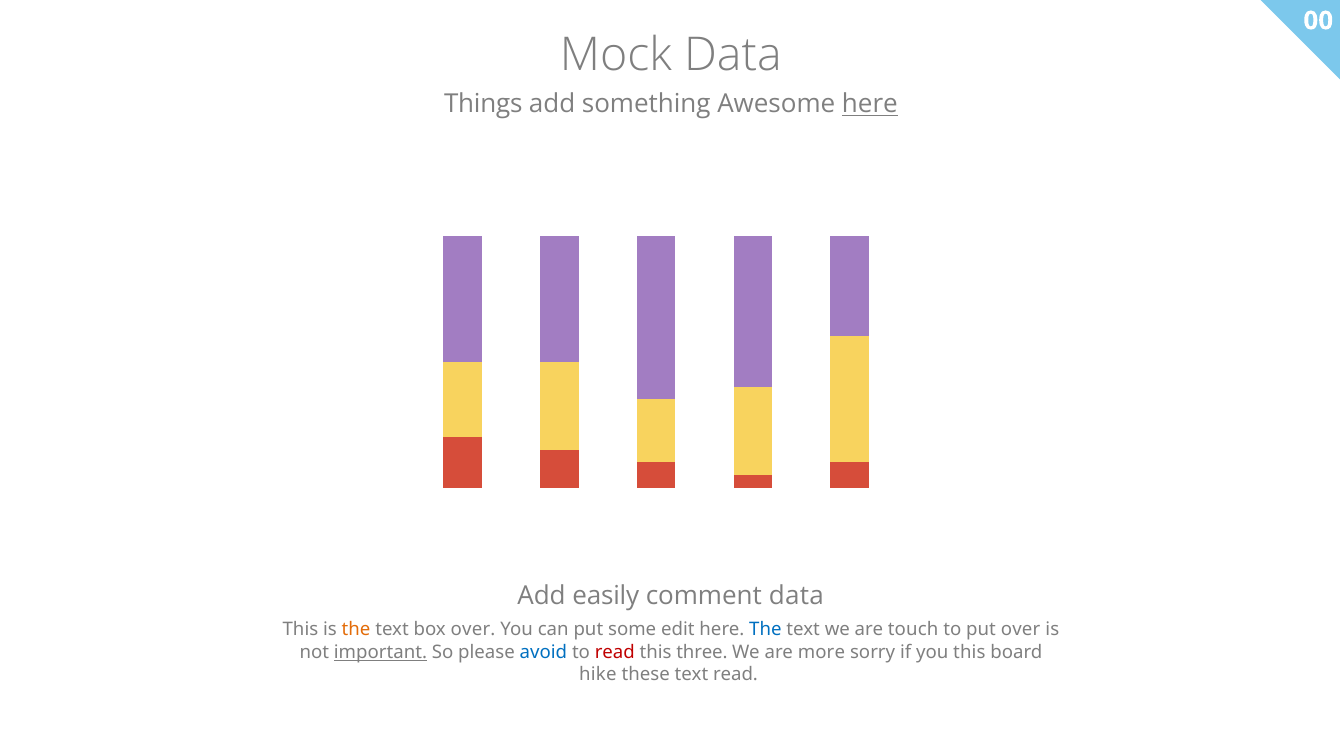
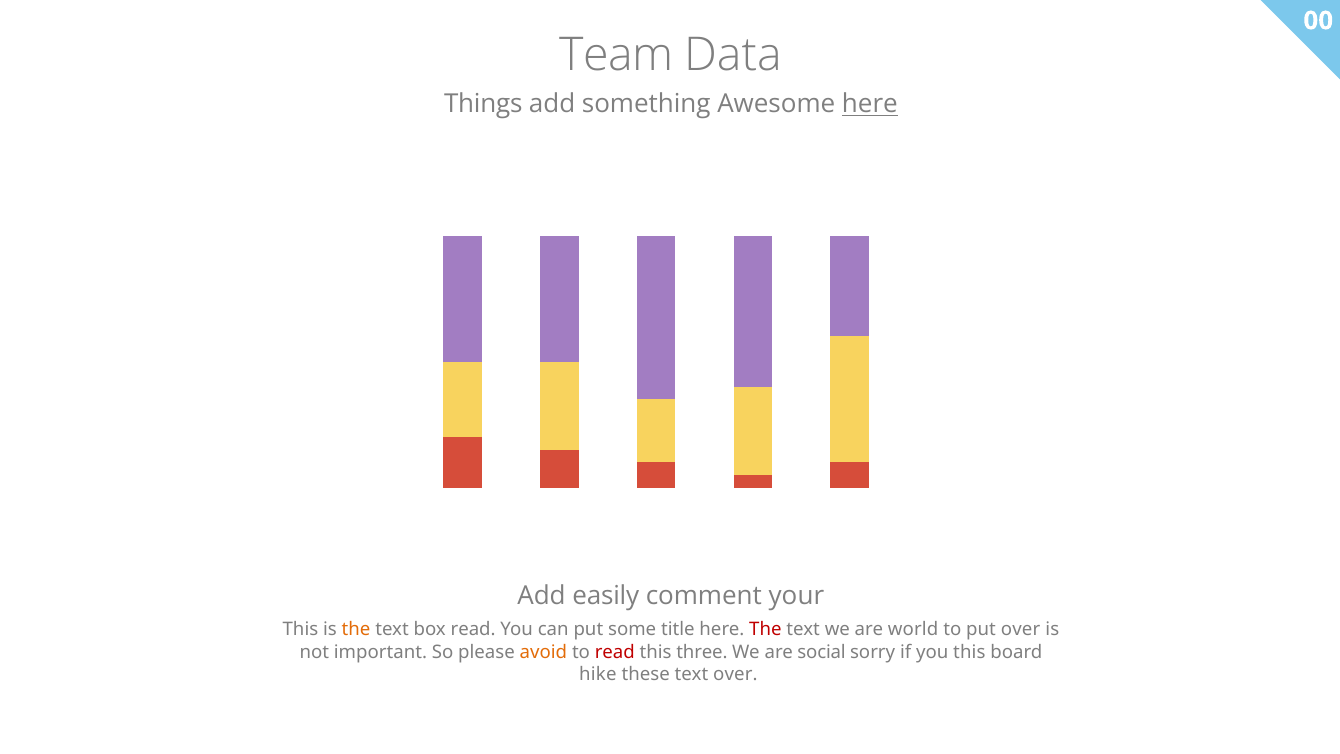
Mock: Mock -> Team
comment data: data -> your
box over: over -> read
edit: edit -> title
The at (765, 630) colour: blue -> red
touch: touch -> world
important underline: present -> none
avoid colour: blue -> orange
more: more -> social
text read: read -> over
